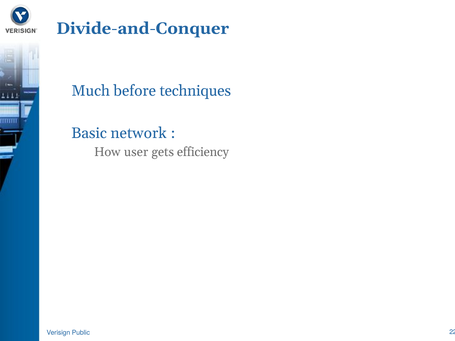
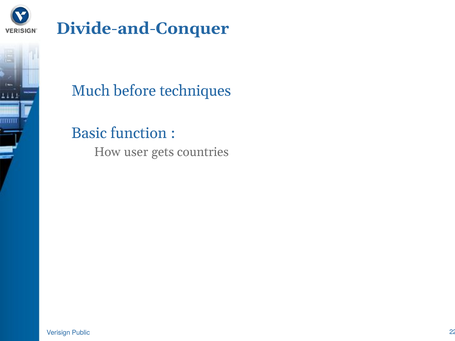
network: network -> function
efficiency: efficiency -> countries
